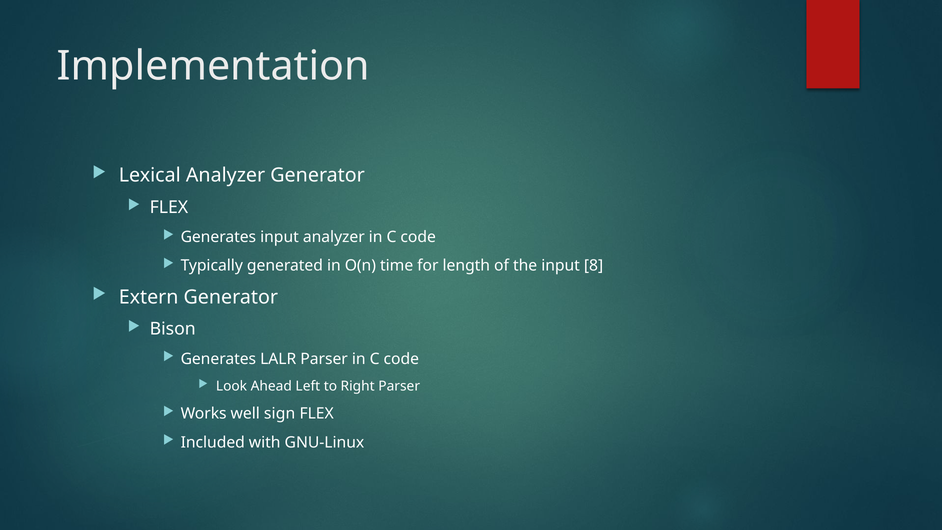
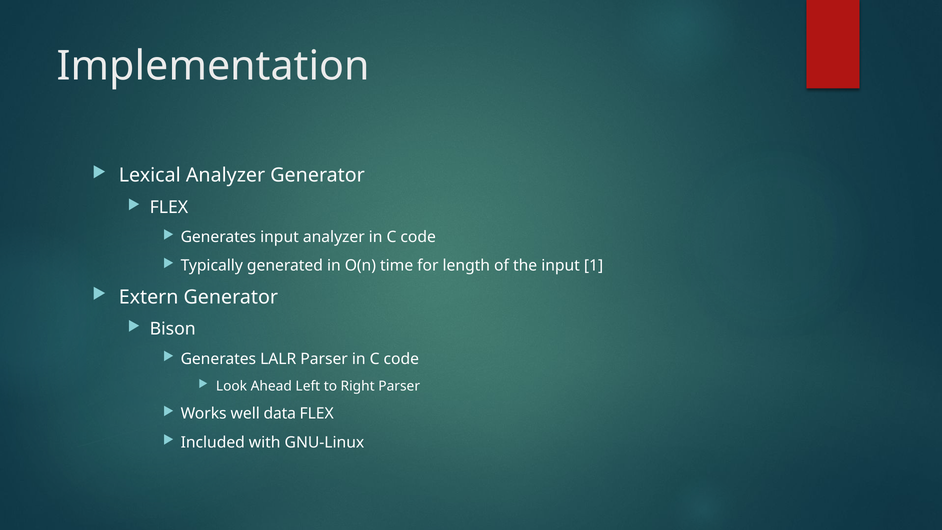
8: 8 -> 1
sign: sign -> data
